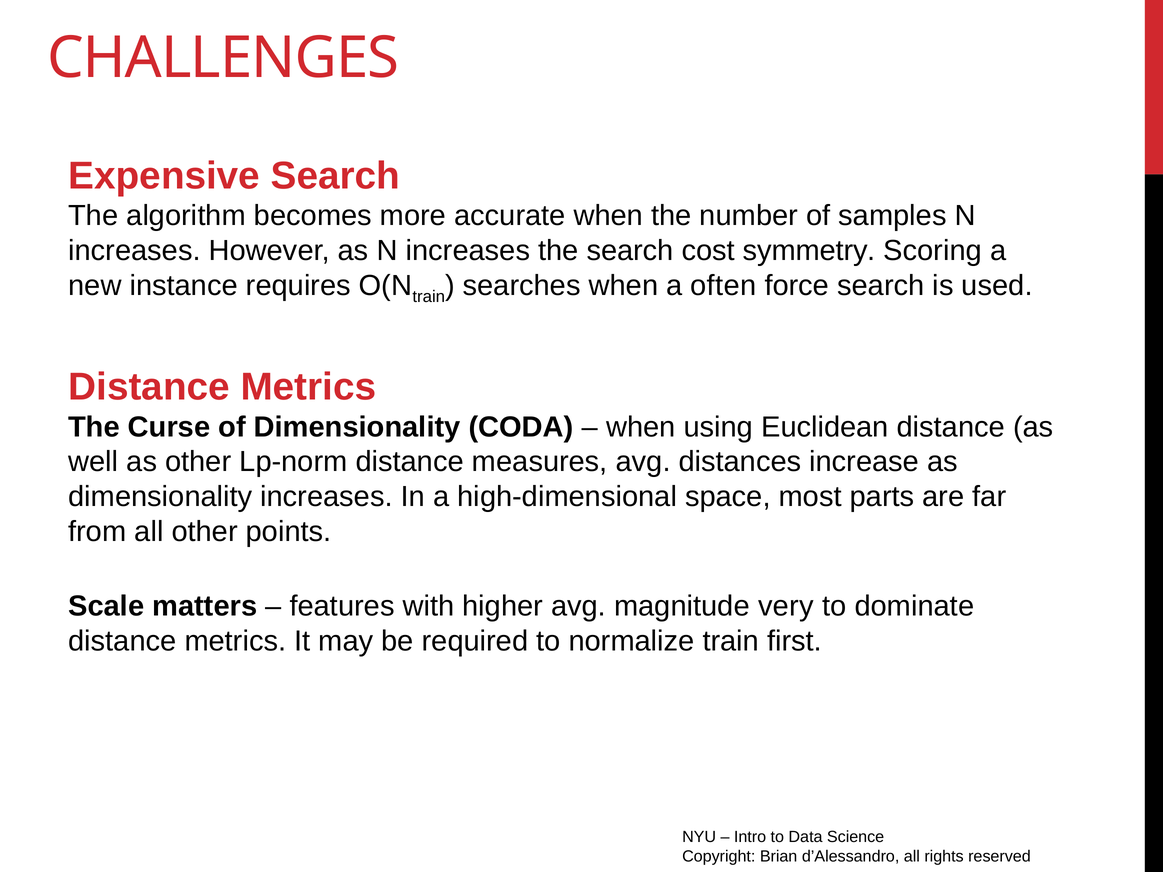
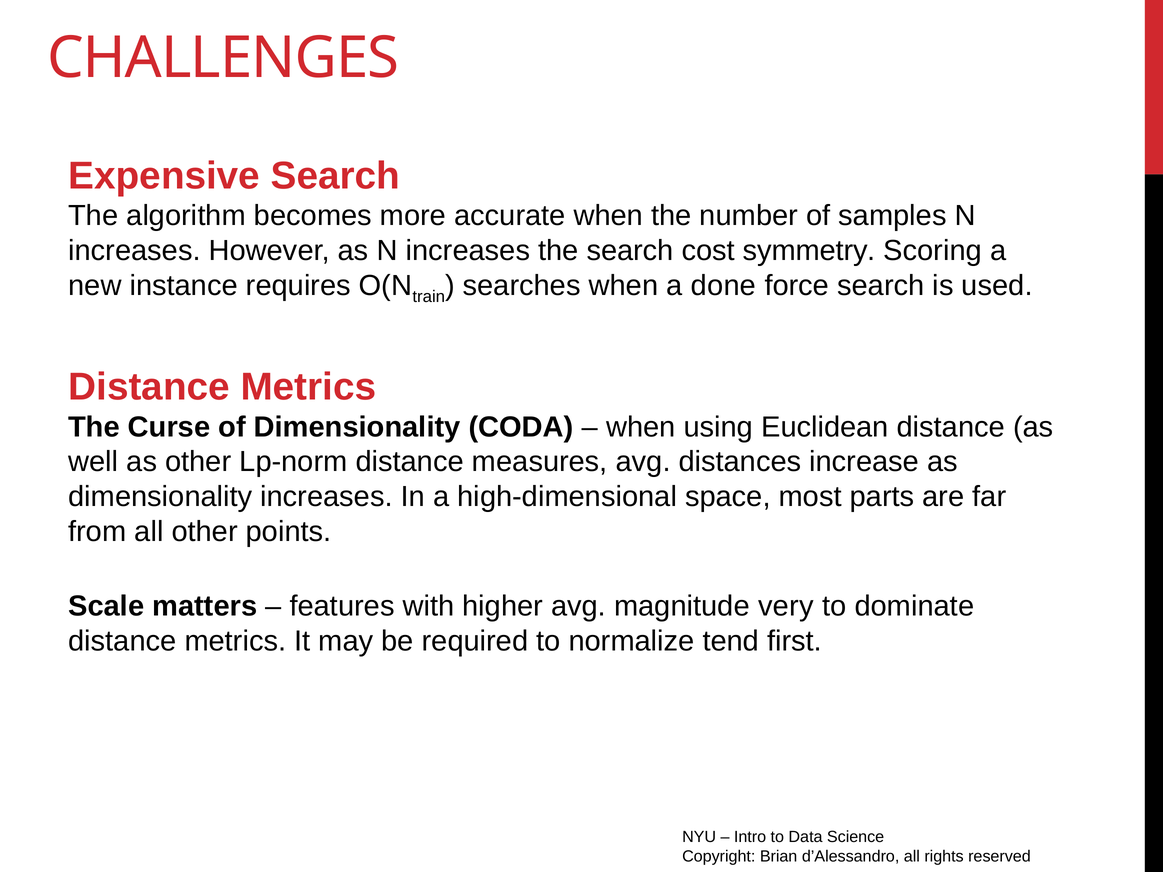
often: often -> done
normalize train: train -> tend
